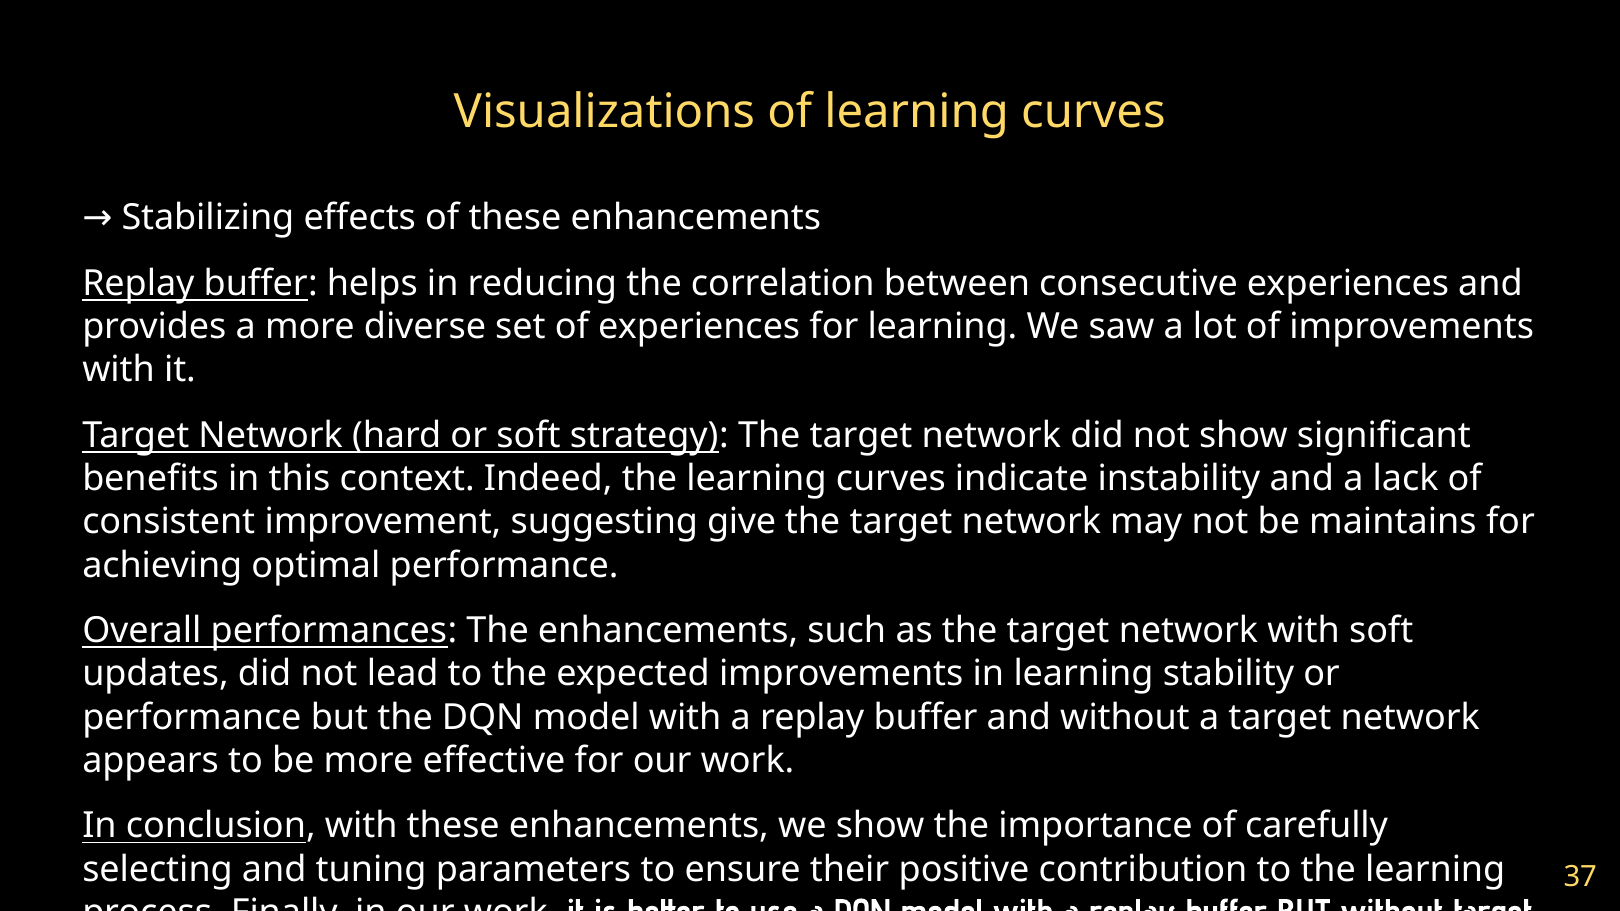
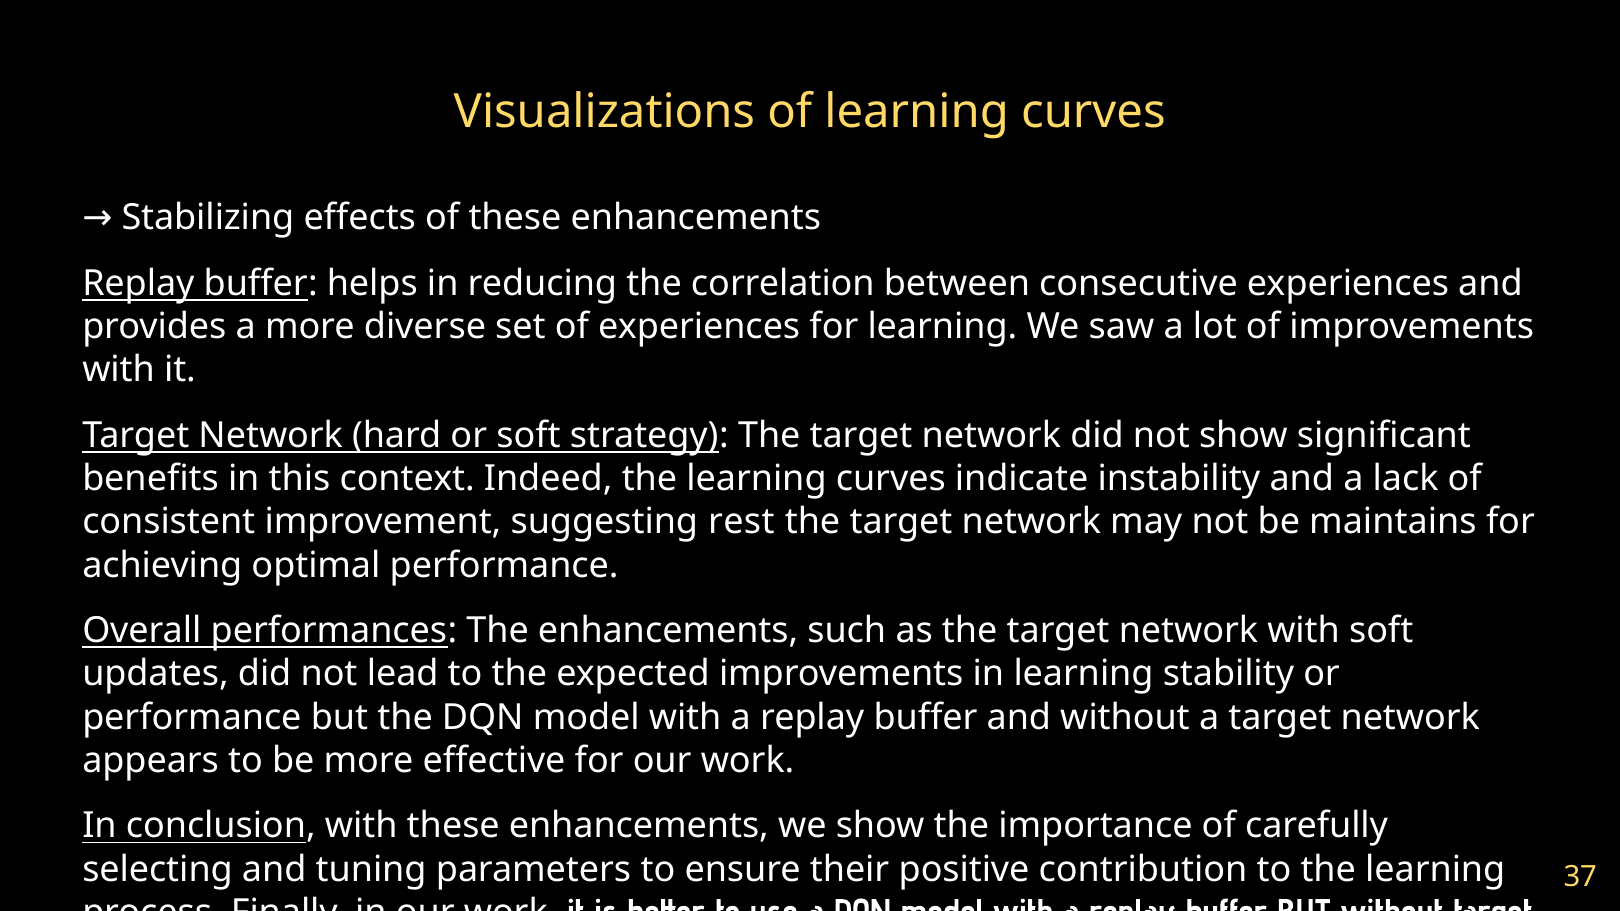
give: give -> rest
